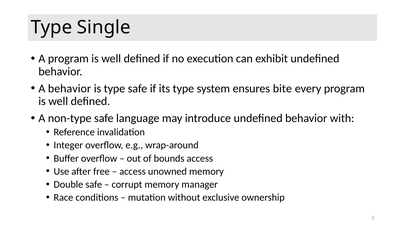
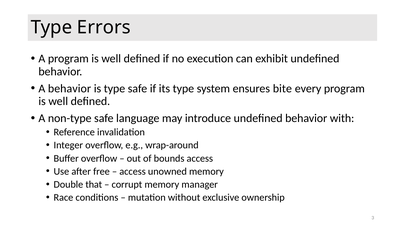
Single: Single -> Errors
Double safe: safe -> that
